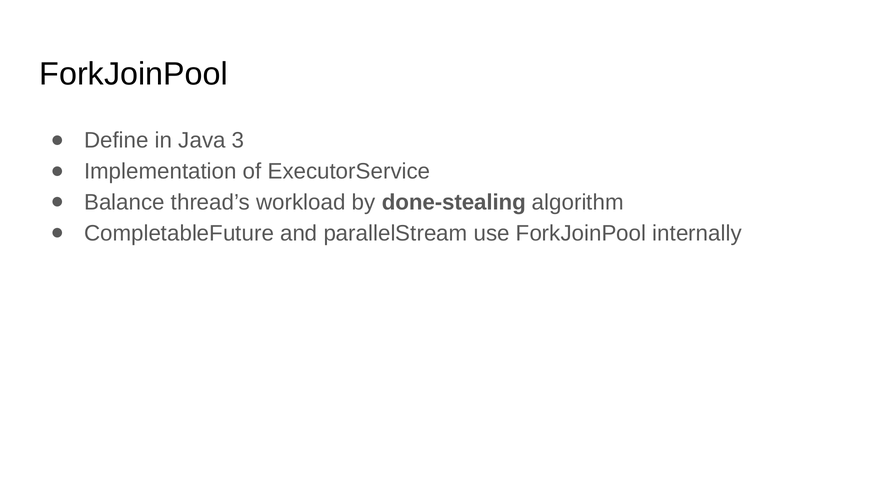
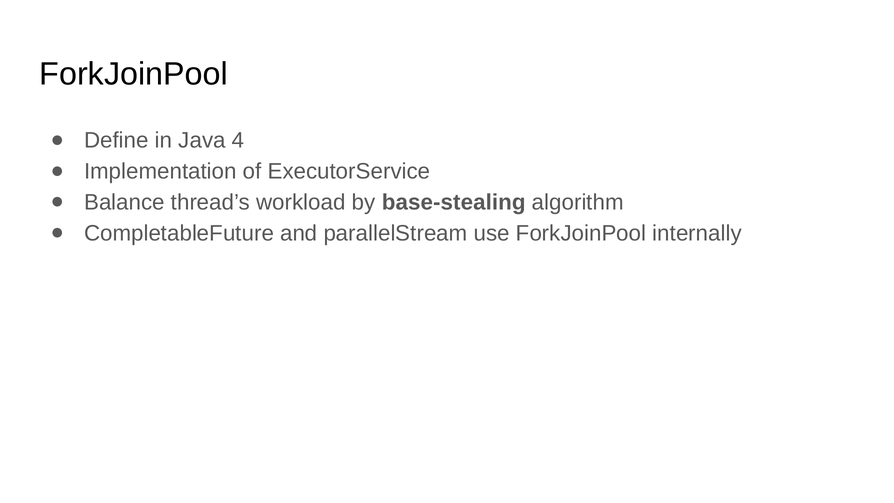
3: 3 -> 4
done-stealing: done-stealing -> base-stealing
